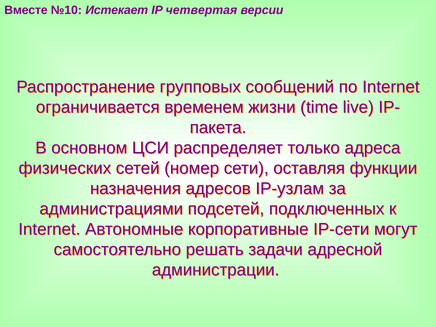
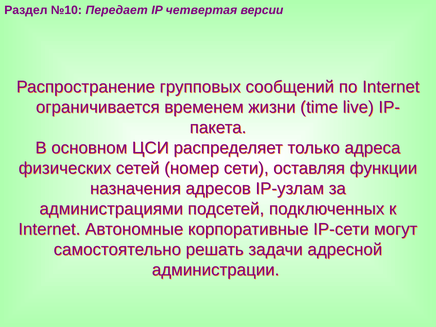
Вместе: Вместе -> Раздел
Истекает: Истекает -> Передает
